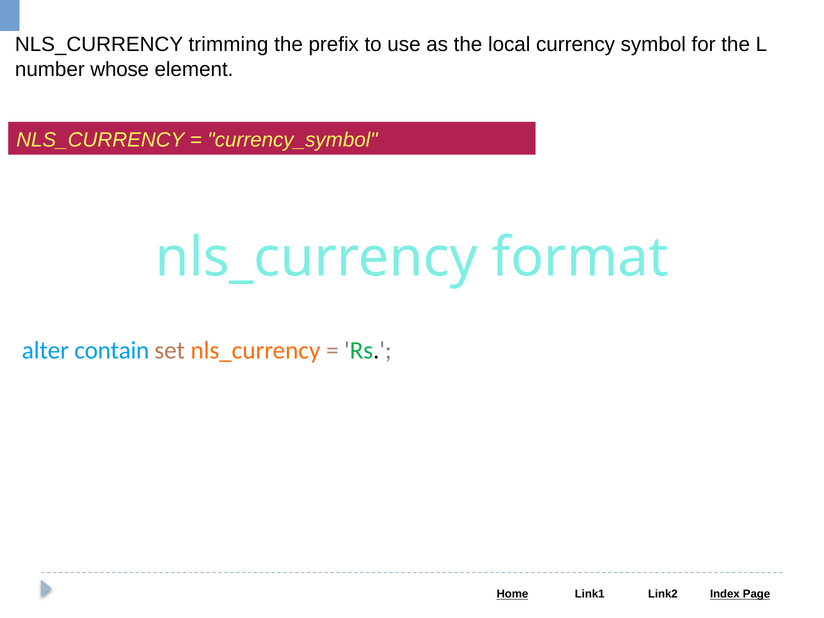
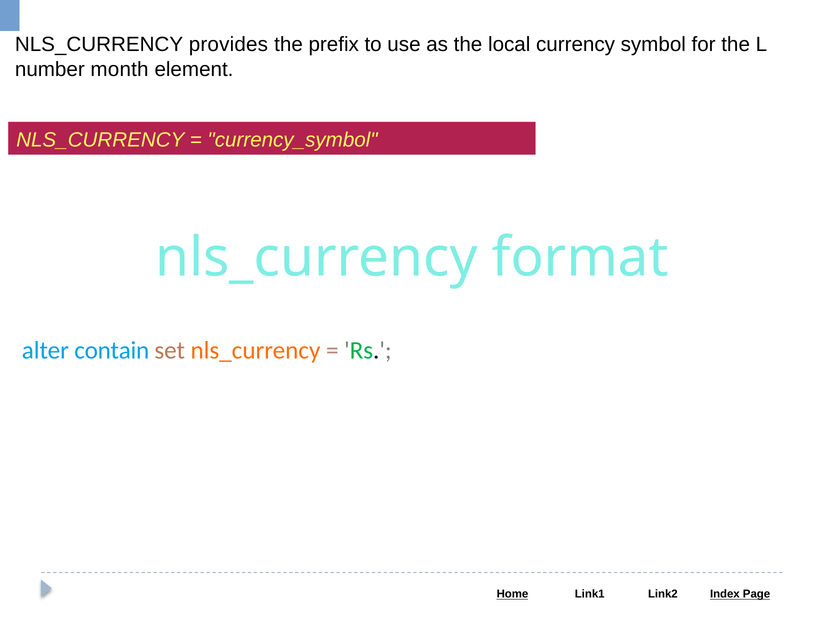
trimming: trimming -> provides
whose: whose -> month
